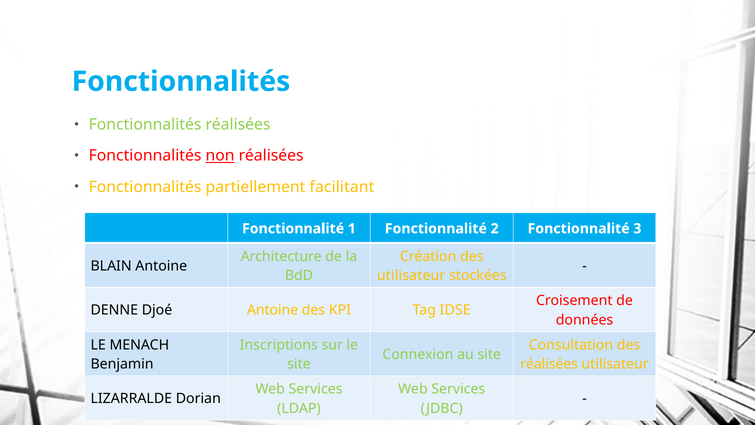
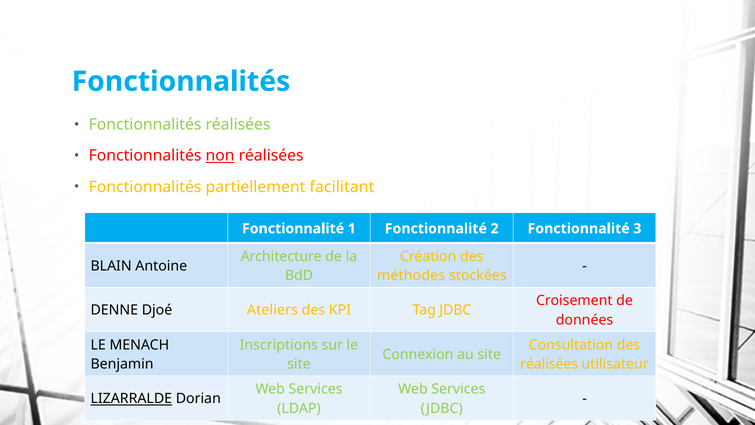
utilisateur at (411, 276): utilisateur -> méthodes
Djoé Antoine: Antoine -> Ateliers
Tag IDSE: IDSE -> JDBC
LIZARRALDE underline: none -> present
